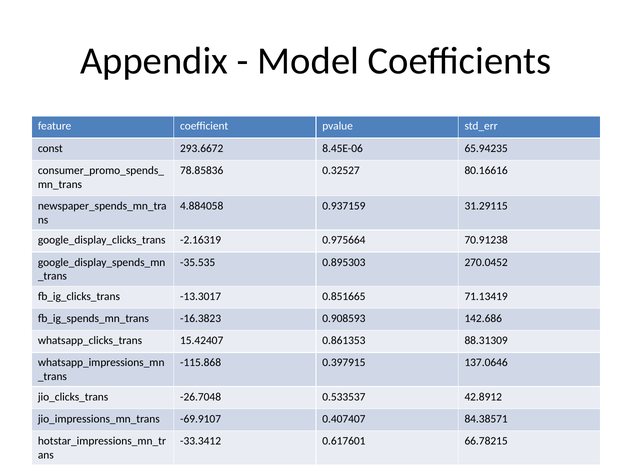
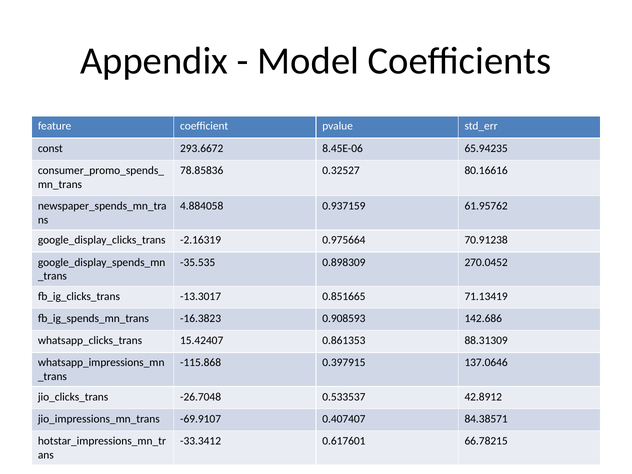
31.29115: 31.29115 -> 61.95762
0.895303: 0.895303 -> 0.898309
